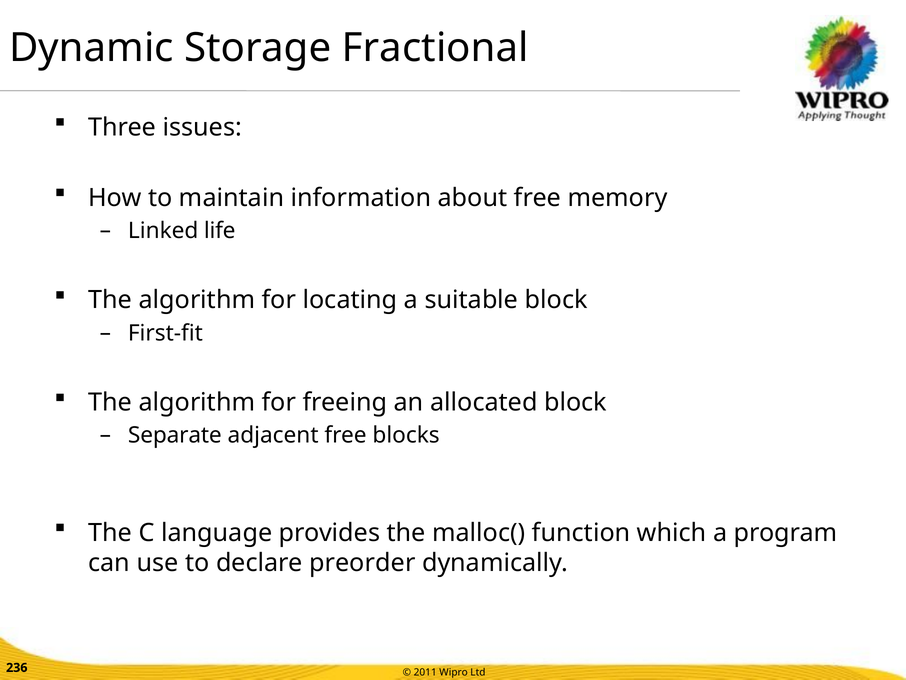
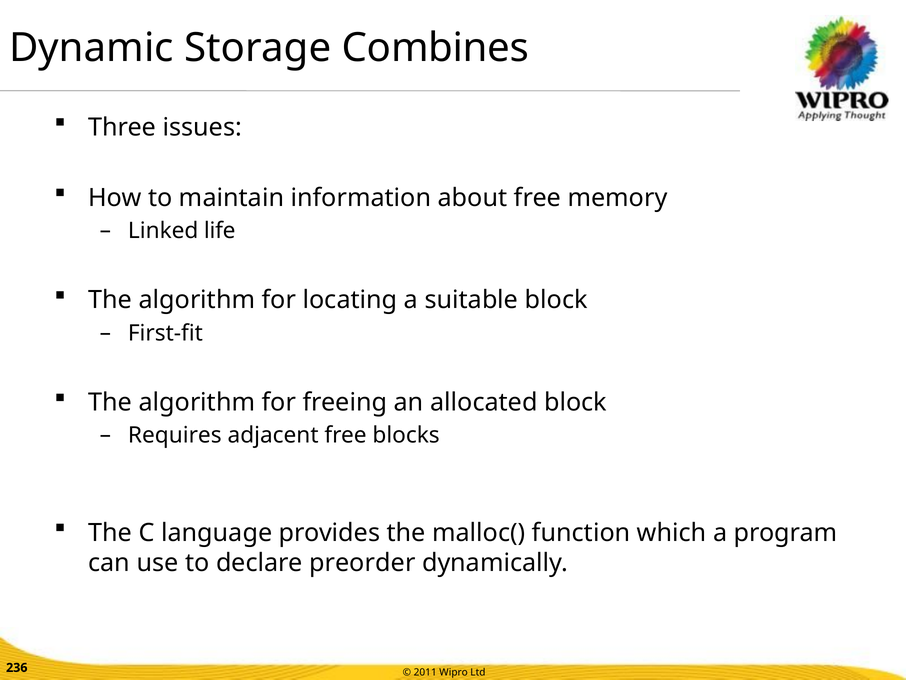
Fractional: Fractional -> Combines
Separate: Separate -> Requires
